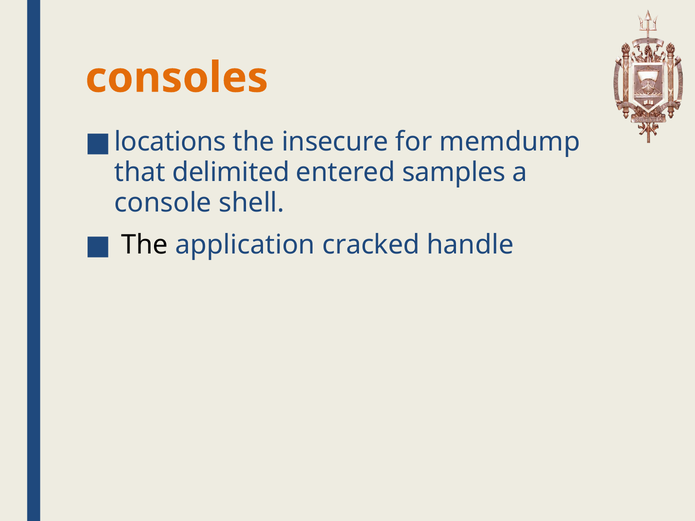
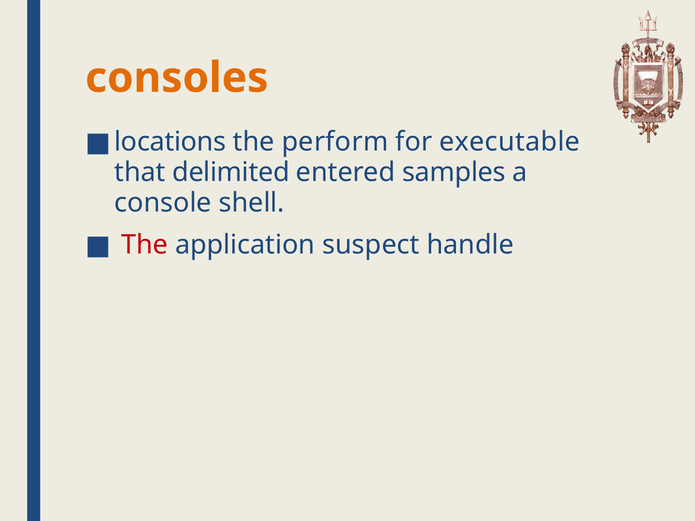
insecure: insecure -> perform
memdump: memdump -> executable
The at (145, 245) colour: black -> red
cracked: cracked -> suspect
